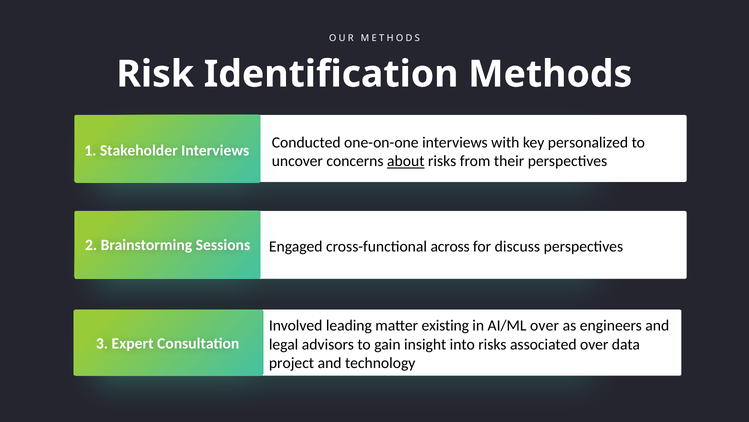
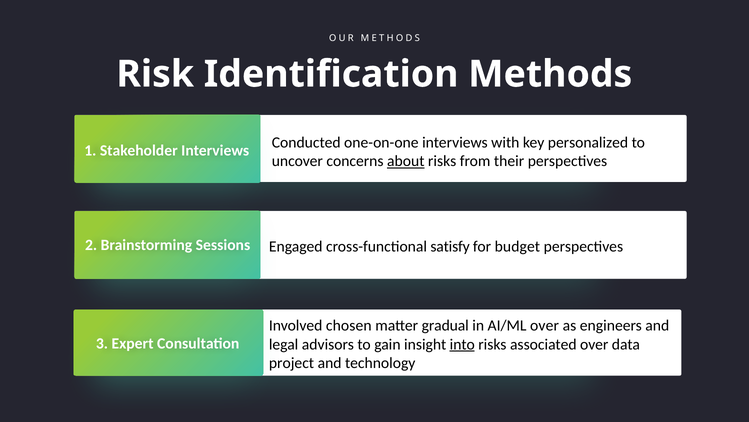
across: across -> satisfy
discuss: discuss -> budget
leading: leading -> chosen
existing: existing -> gradual
into underline: none -> present
